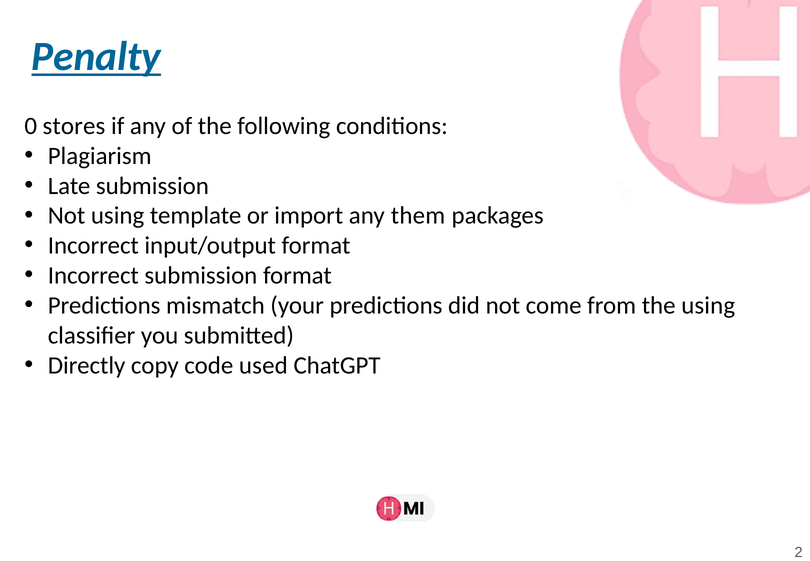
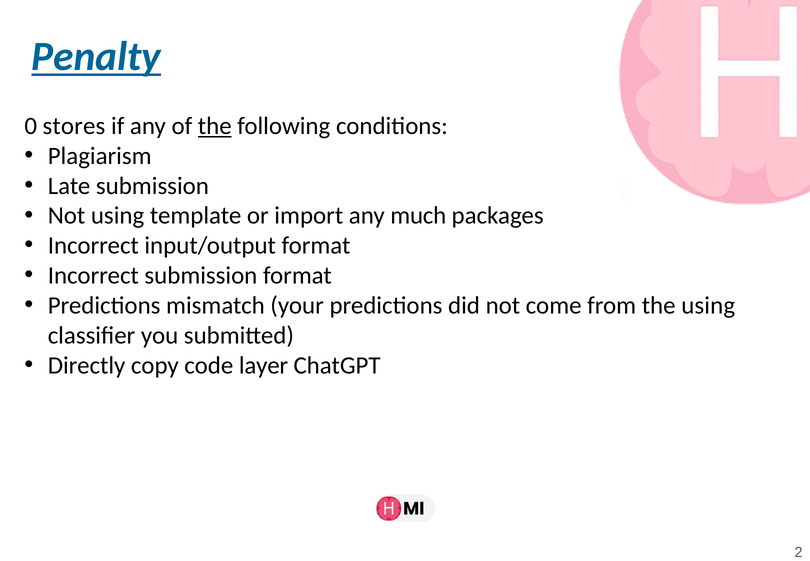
the at (215, 126) underline: none -> present
them: them -> much
used: used -> layer
